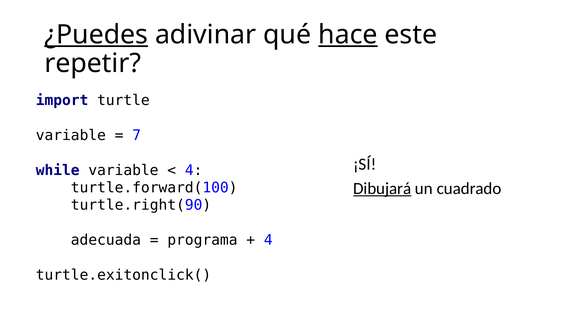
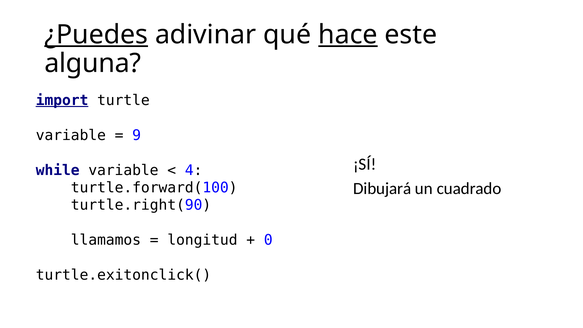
repetir: repetir -> alguna
import underline: none -> present
7: 7 -> 9
Dibujará underline: present -> none
adecuada: adecuada -> llamamos
programa: programa -> longitud
4 at (268, 240): 4 -> 0
